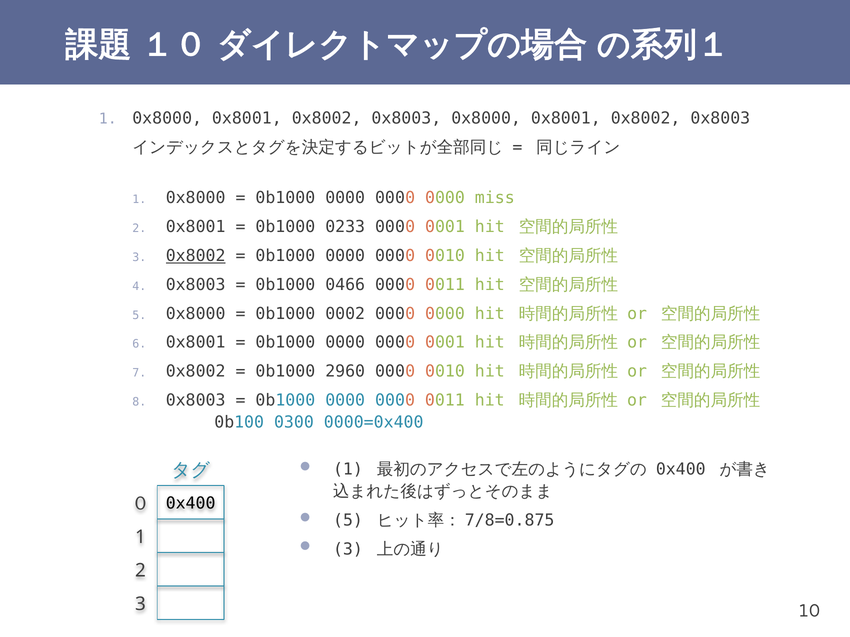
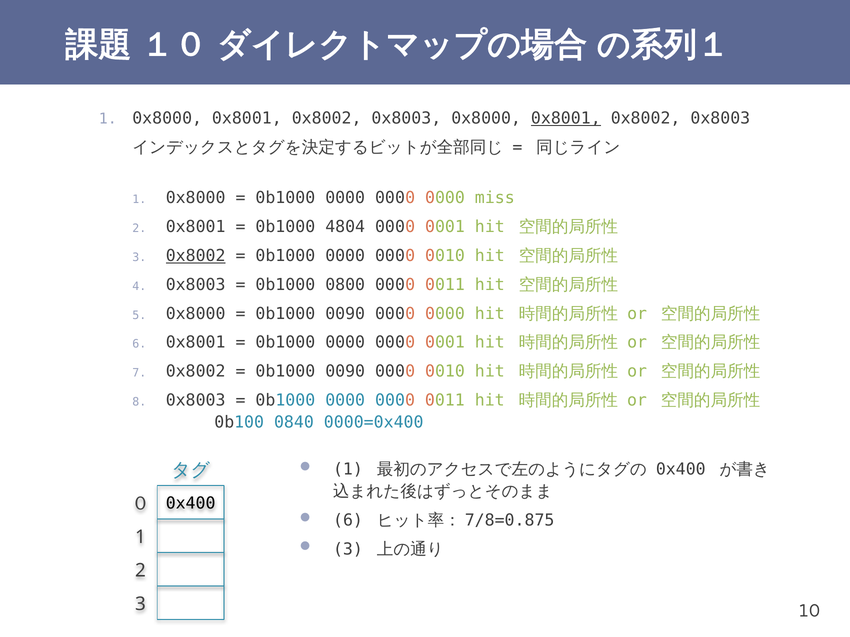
0x8001 at (566, 119) underline: none -> present
0233: 0233 -> 4804
0466: 0466 -> 0800
0002 at (345, 314): 0002 -> 0090
2960 at (345, 372): 2960 -> 0090
0300: 0300 -> 0840
5 at (348, 521): 5 -> 6
